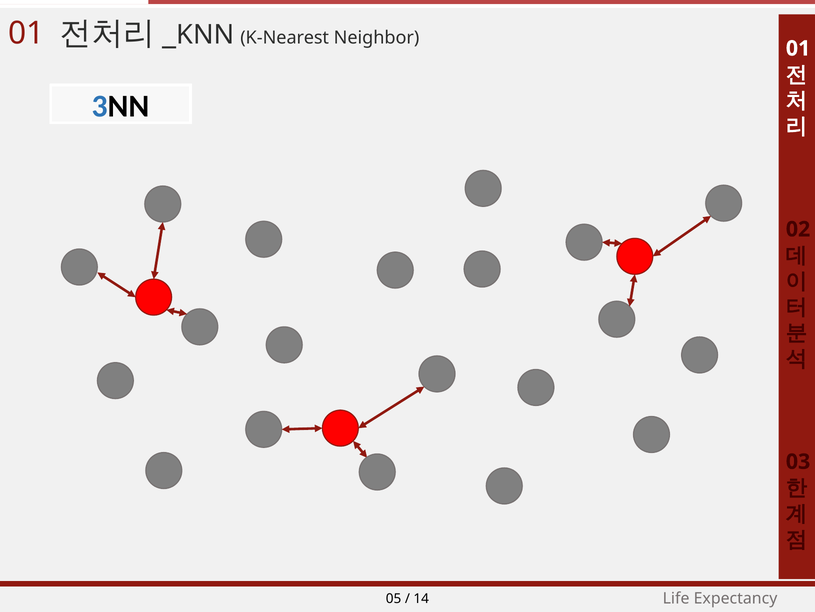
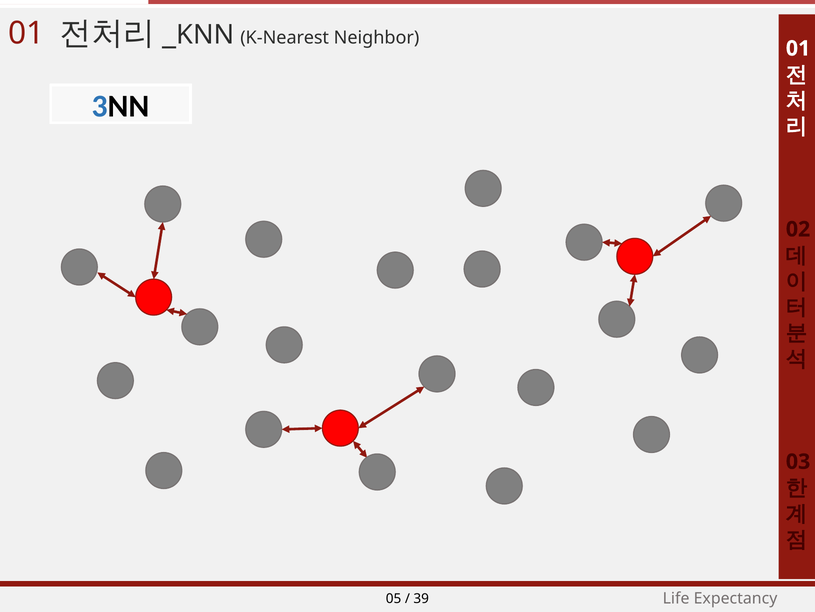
14: 14 -> 39
